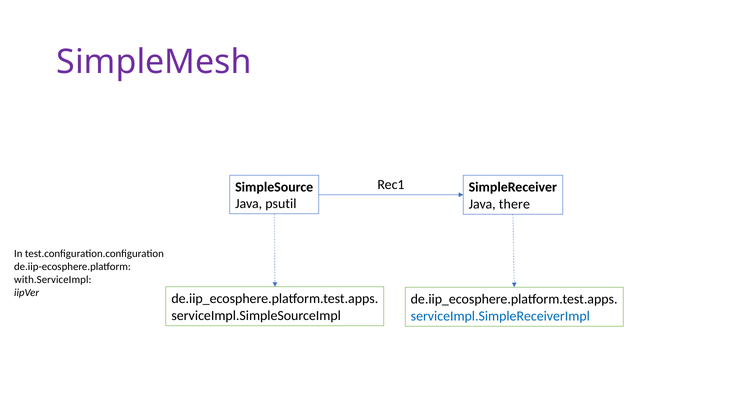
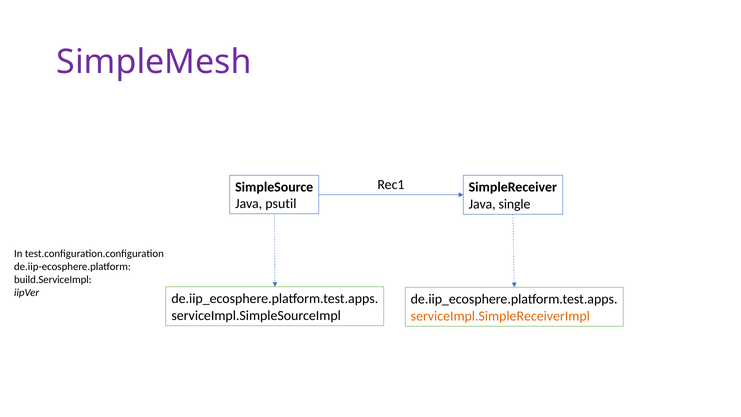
there: there -> single
with.ServiceImpl: with.ServiceImpl -> build.ServiceImpl
serviceImpl.SimpleReceiverImpl colour: blue -> orange
